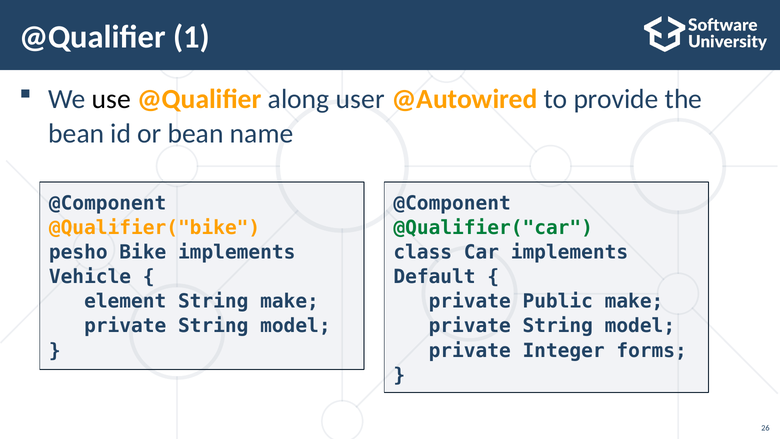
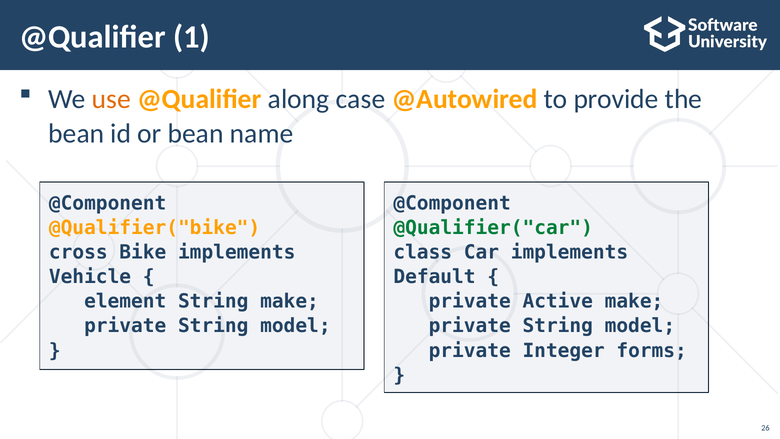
use colour: black -> orange
user: user -> case
pesho: pesho -> cross
Public: Public -> Active
